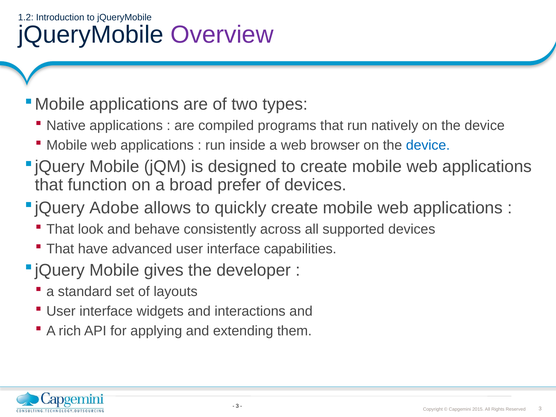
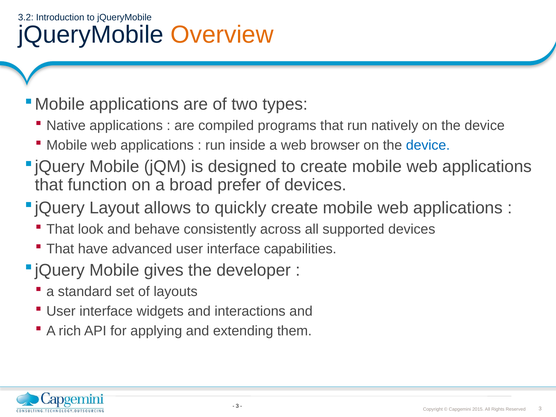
1.2: 1.2 -> 3.2
Overview colour: purple -> orange
Adobe: Adobe -> Layout
